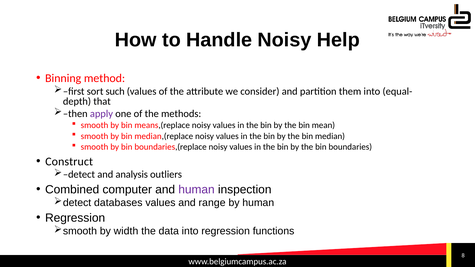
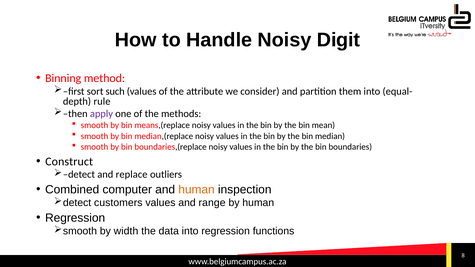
Help: Help -> Digit
that: that -> rule
analysis: analysis -> replace
human at (197, 190) colour: purple -> orange
databases: databases -> customers
